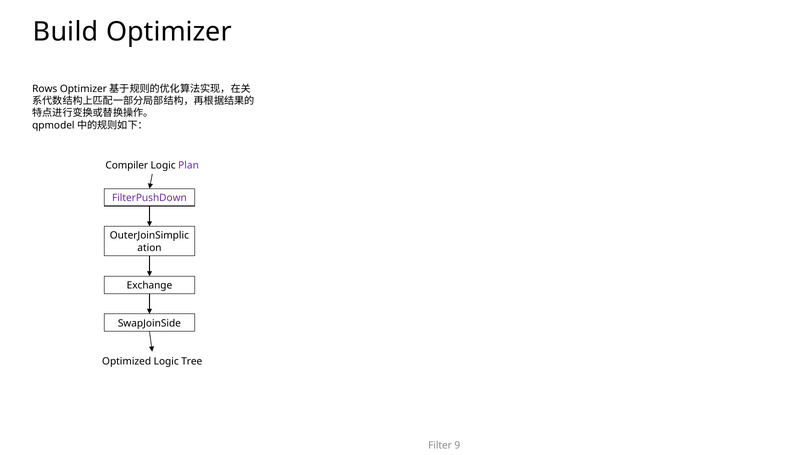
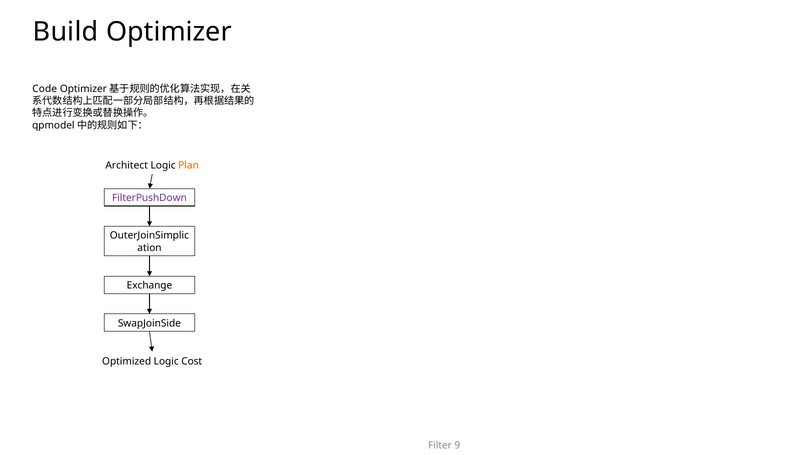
Rows: Rows -> Code
Compiler: Compiler -> Architect
Plan colour: purple -> orange
Tree: Tree -> Cost
